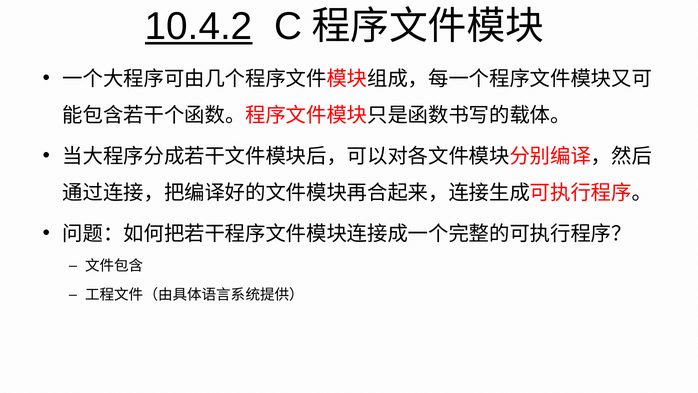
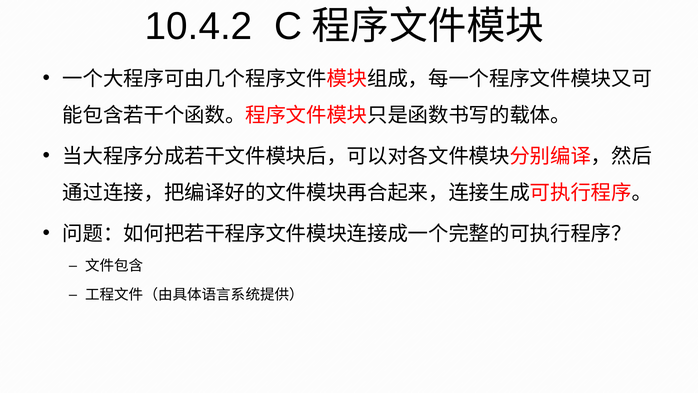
10.4.2 underline: present -> none
